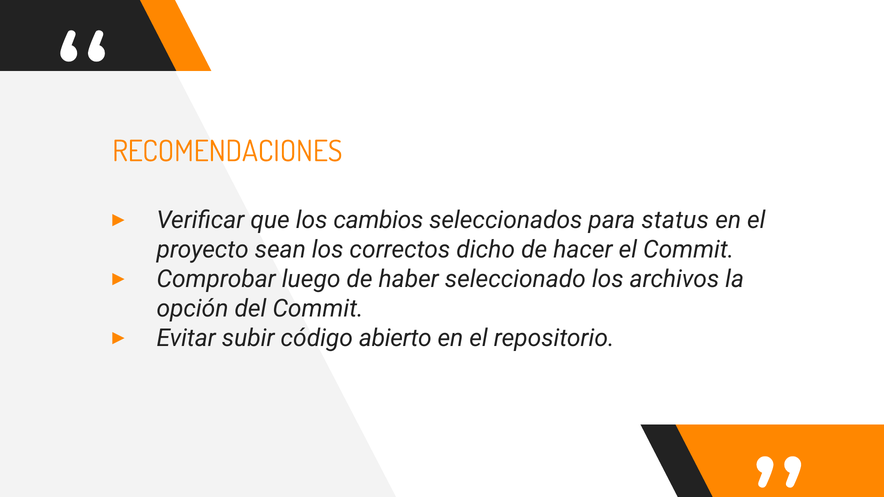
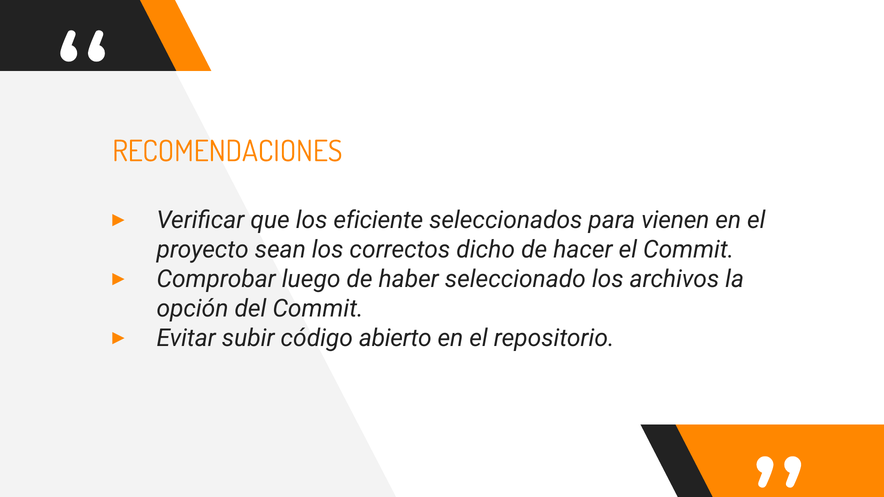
cambios: cambios -> eficiente
status: status -> vienen
